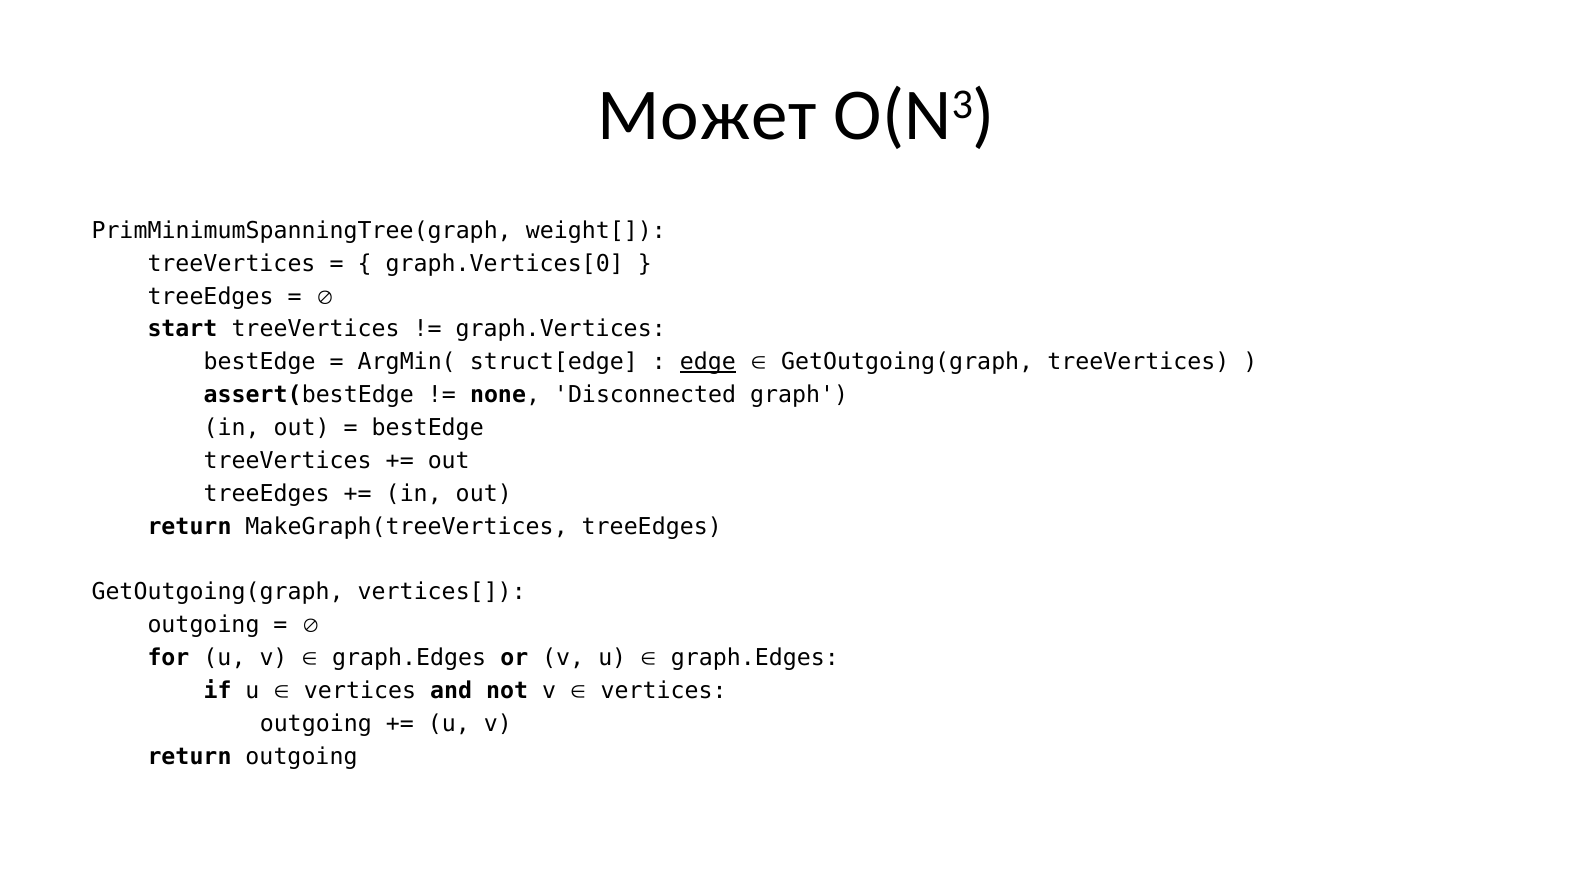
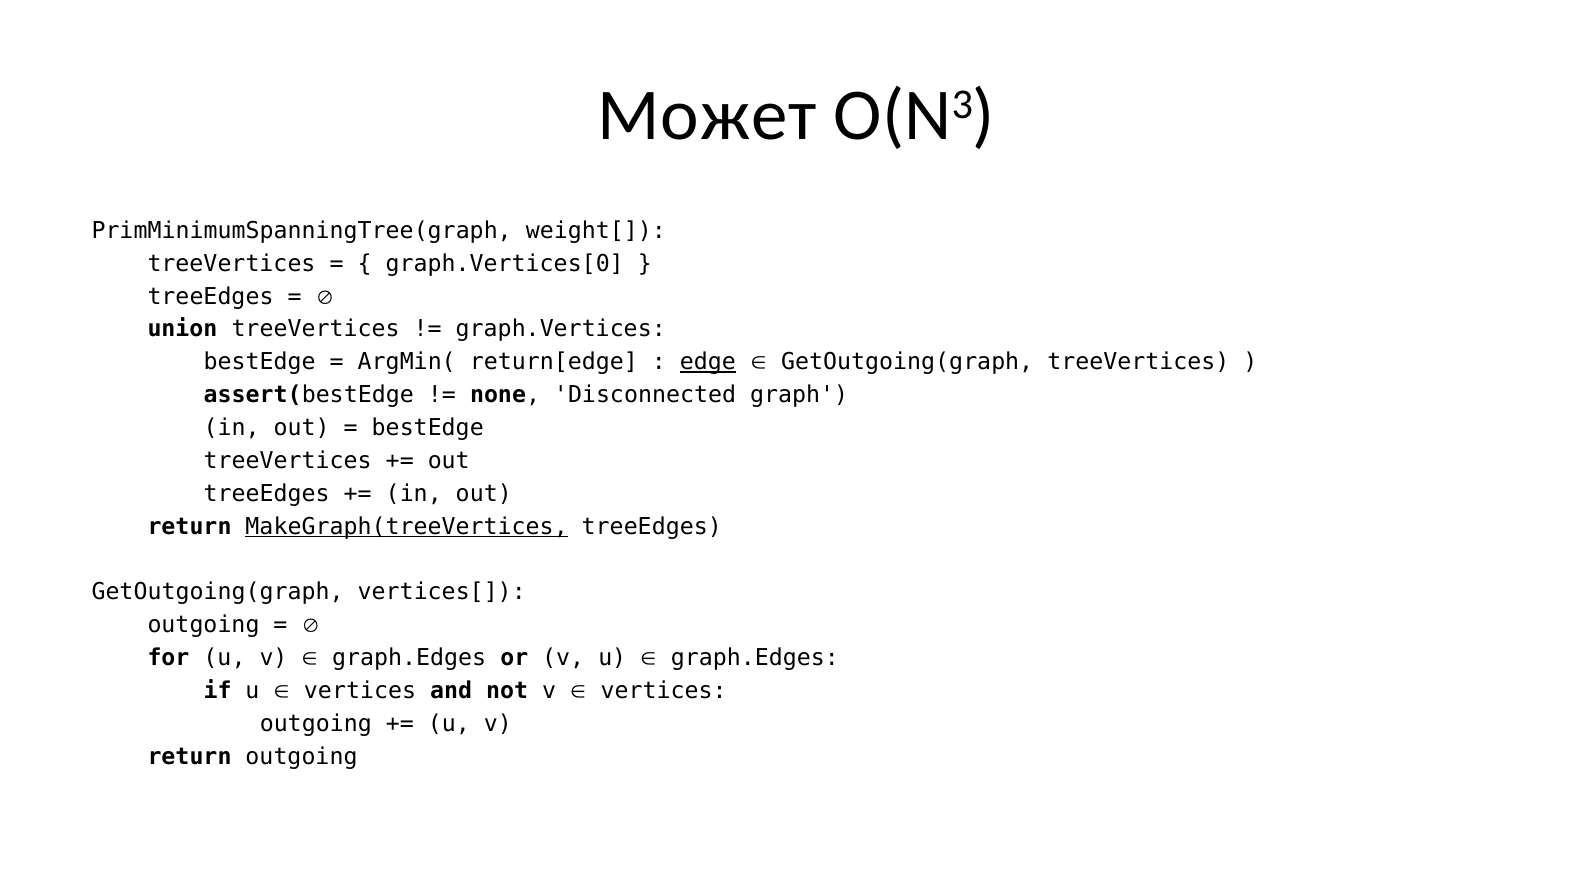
start: start -> union
struct[edge: struct[edge -> return[edge
MakeGraph(treeVertices underline: none -> present
